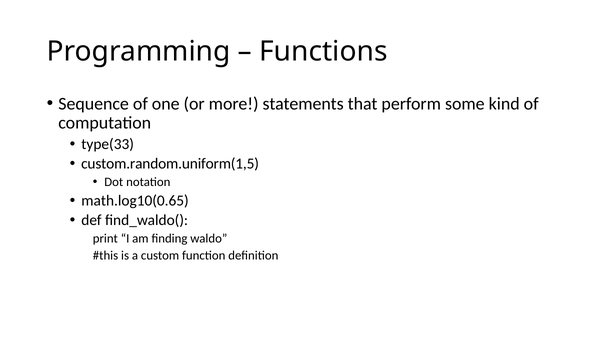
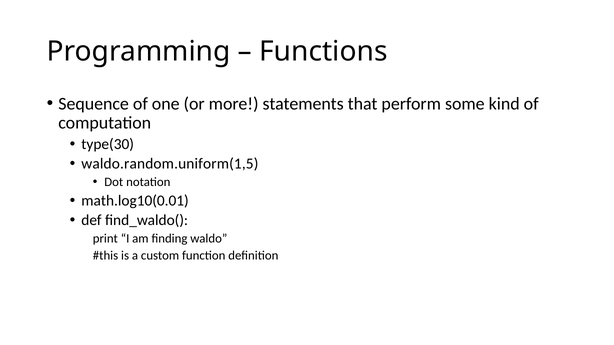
type(33: type(33 -> type(30
custom.random.uniform(1,5: custom.random.uniform(1,5 -> waldo.random.uniform(1,5
math.log10(0.65: math.log10(0.65 -> math.log10(0.01
